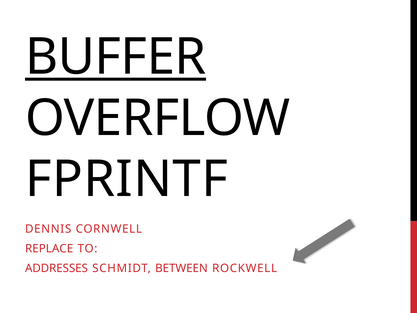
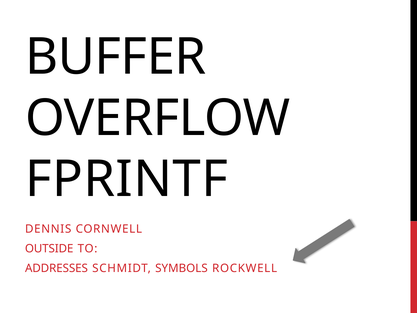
BUFFER underline: present -> none
REPLACE: REPLACE -> OUTSIDE
BETWEEN: BETWEEN -> SYMBOLS
